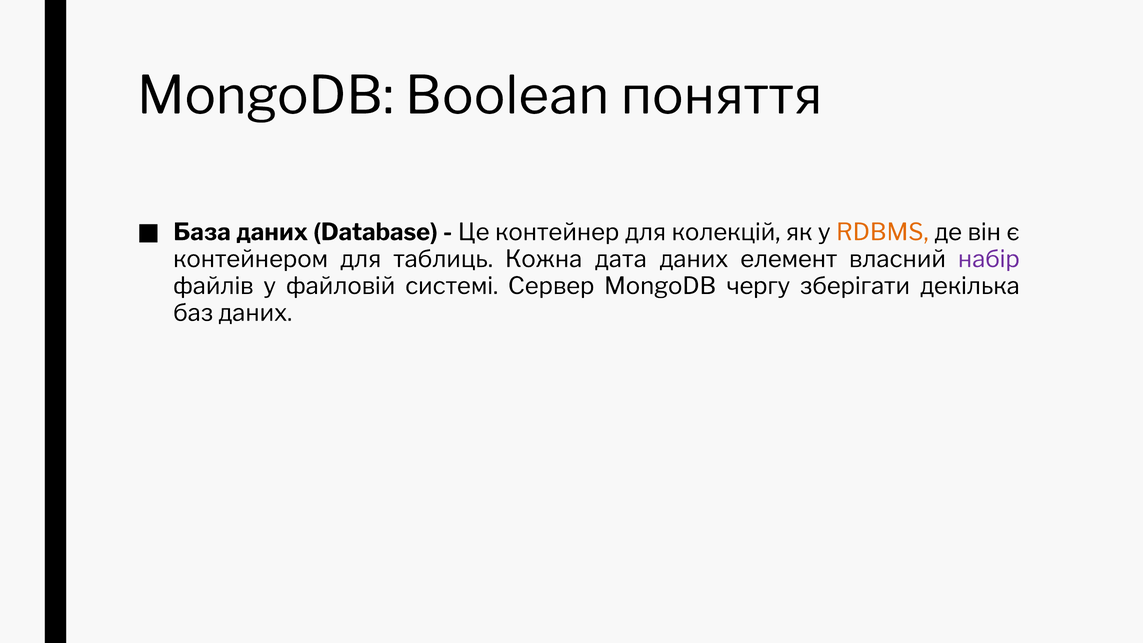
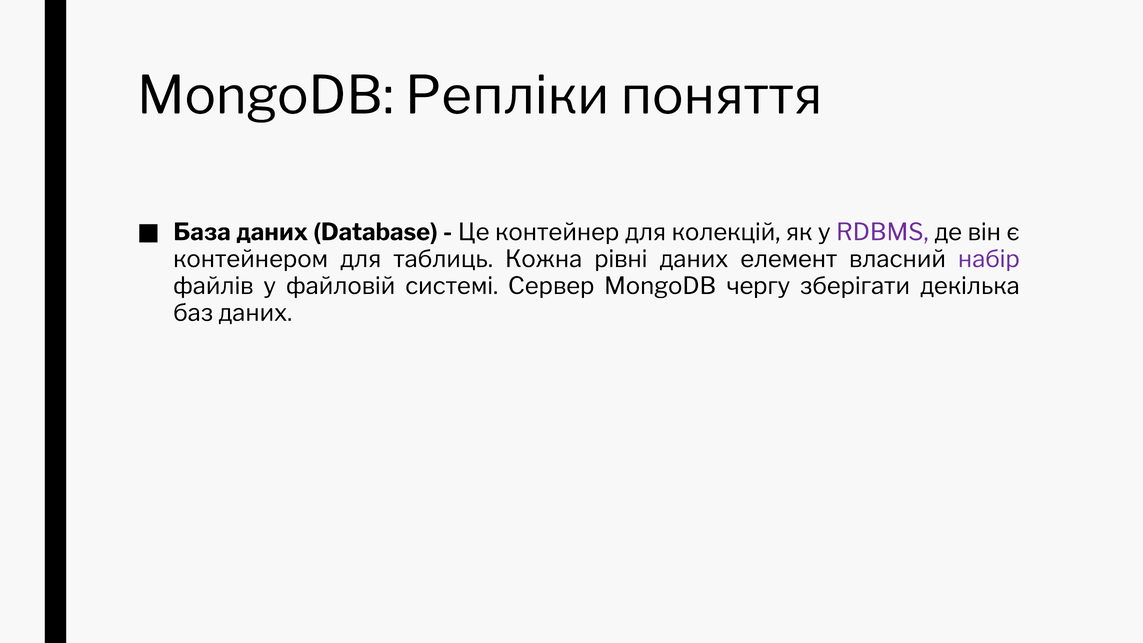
Boolean: Boolean -> Репліки
RDBMS colour: orange -> purple
дата: дата -> рівні
